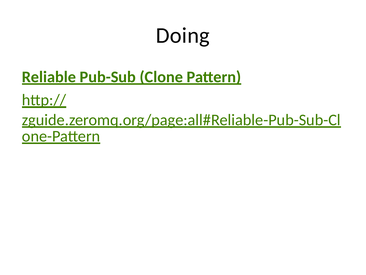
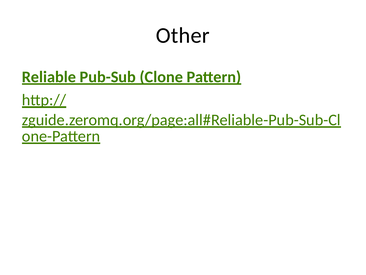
Doing: Doing -> Other
